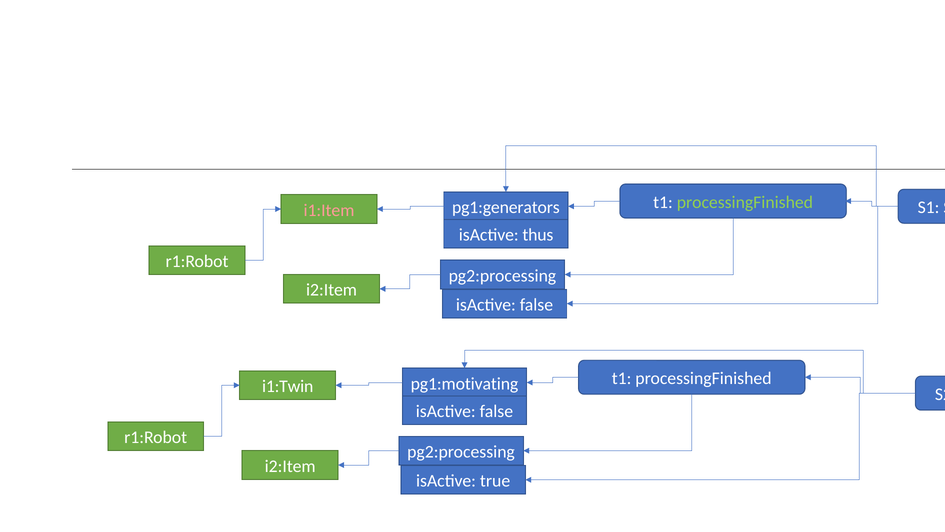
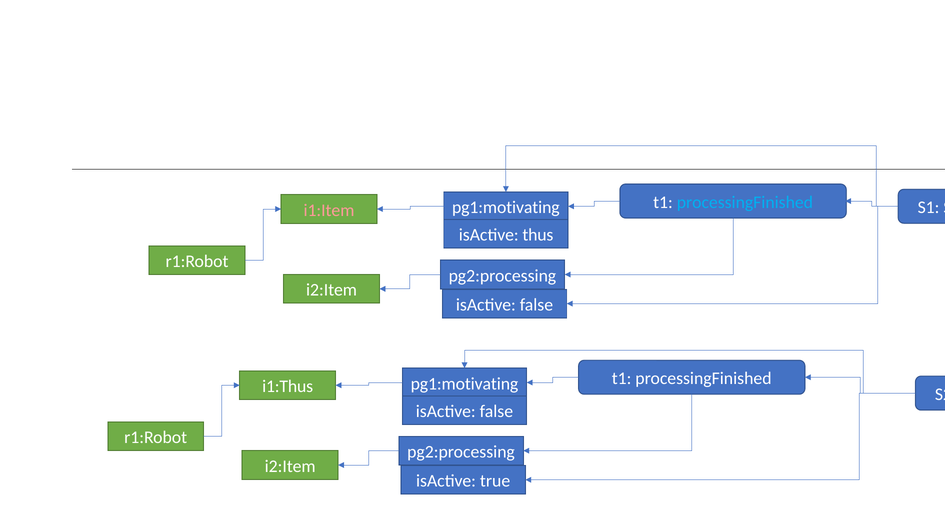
processingFinished at (745, 202) colour: light green -> light blue
pg1:generators at (506, 207): pg1:generators -> pg1:motivating
i1:Twin: i1:Twin -> i1:Thus
